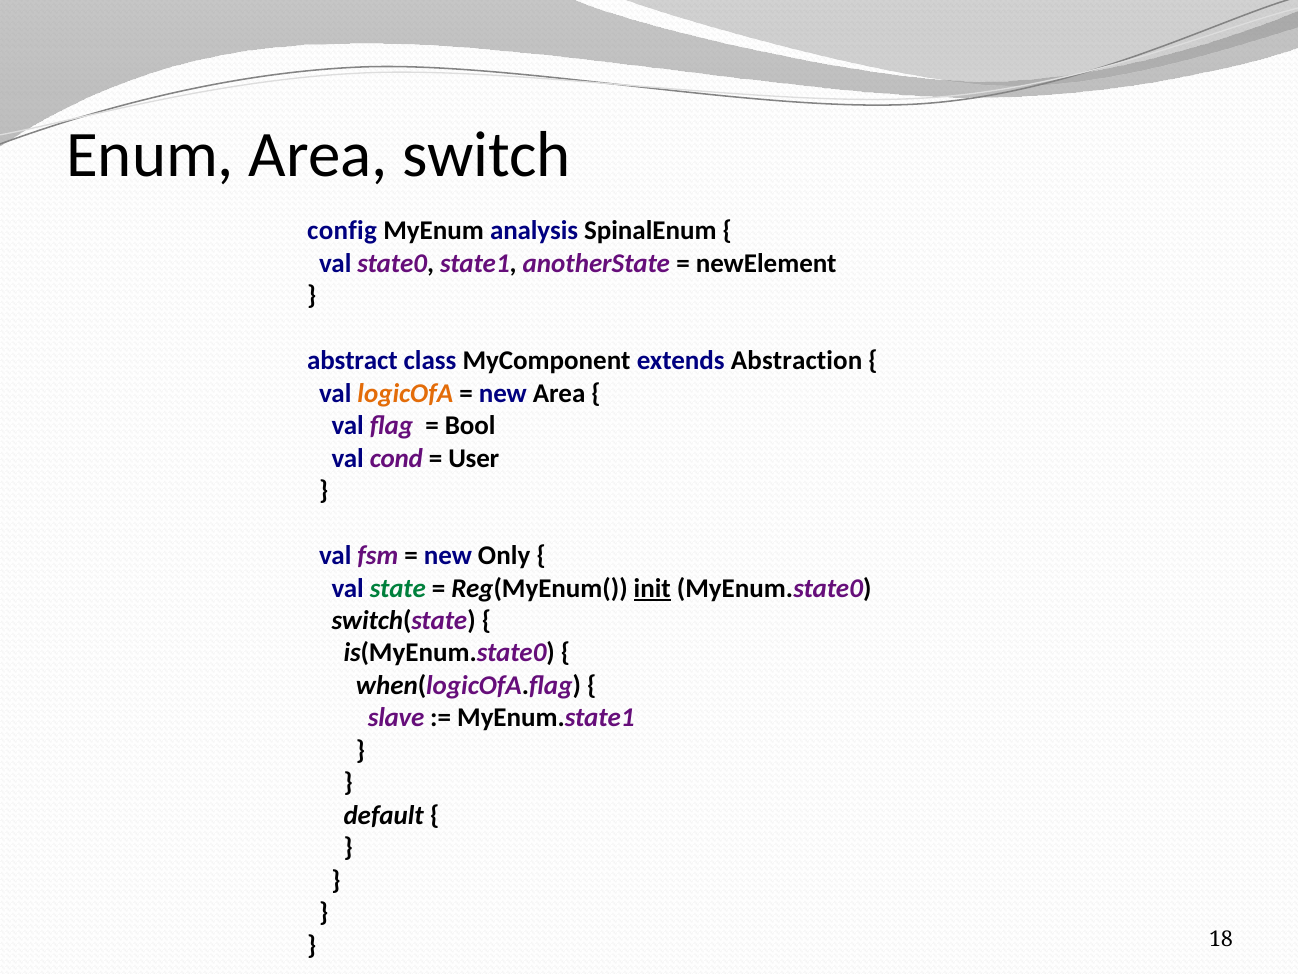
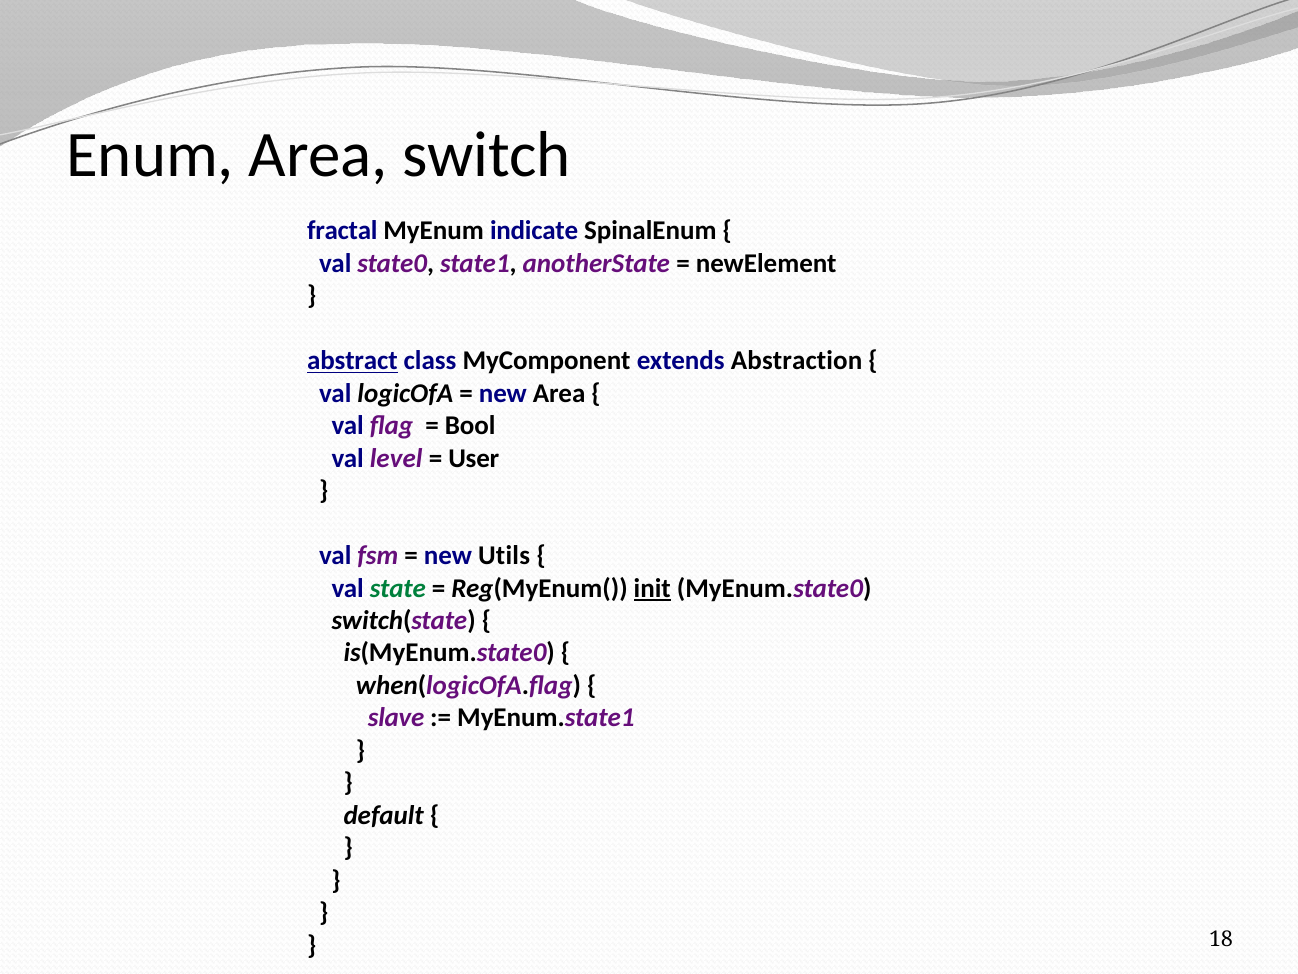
config: config -> fractal
analysis: analysis -> indicate
abstract underline: none -> present
logicOfA colour: orange -> black
cond: cond -> level
Only: Only -> Utils
